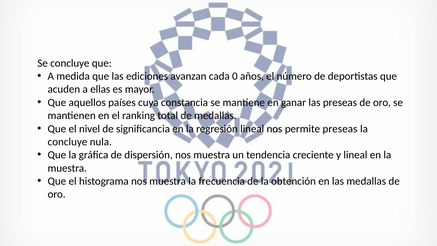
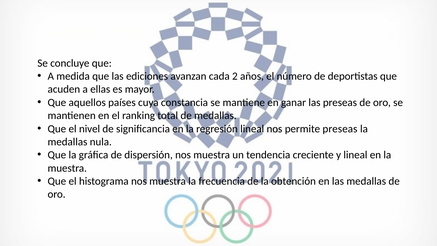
0: 0 -> 2
concluye at (67, 142): concluye -> medallas
